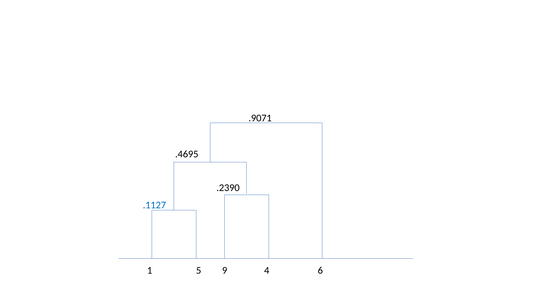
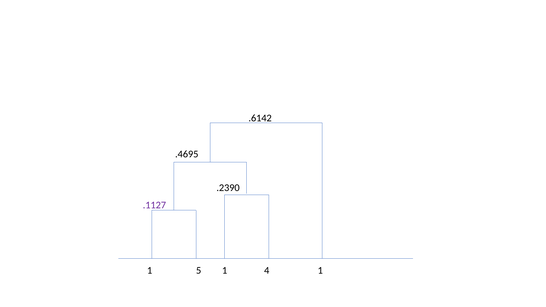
.9071: .9071 -> .6142
.1127 colour: blue -> purple
5 9: 9 -> 1
4 6: 6 -> 1
